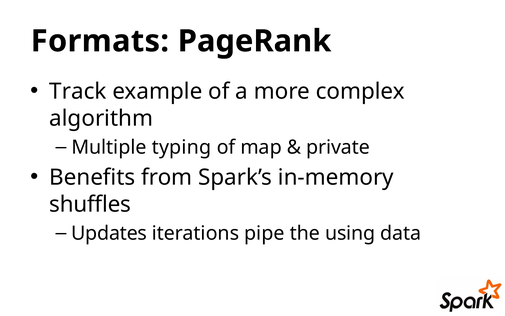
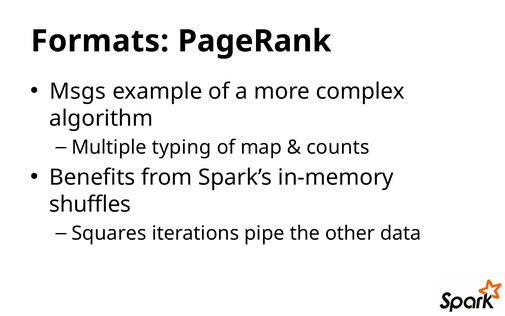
Track: Track -> Msgs
private: private -> counts
Updates: Updates -> Squares
using: using -> other
